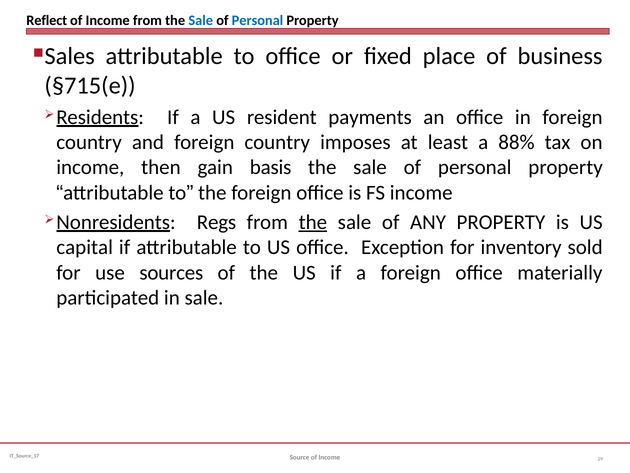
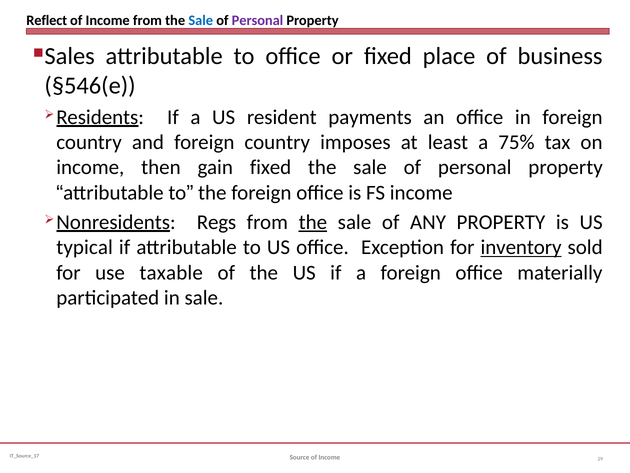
Personal at (257, 20) colour: blue -> purple
§715(e: §715(e -> §546(e
88%: 88% -> 75%
gain basis: basis -> fixed
capital: capital -> typical
inventory underline: none -> present
sources: sources -> taxable
